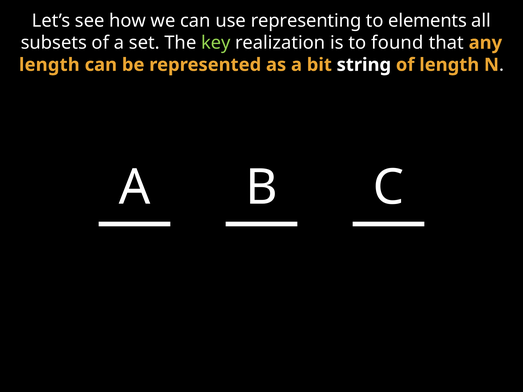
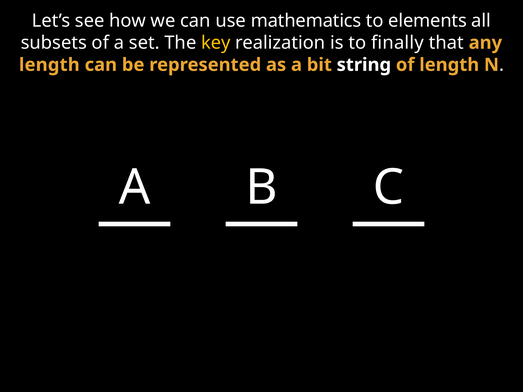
representing: representing -> mathematics
key colour: light green -> yellow
found: found -> finally
